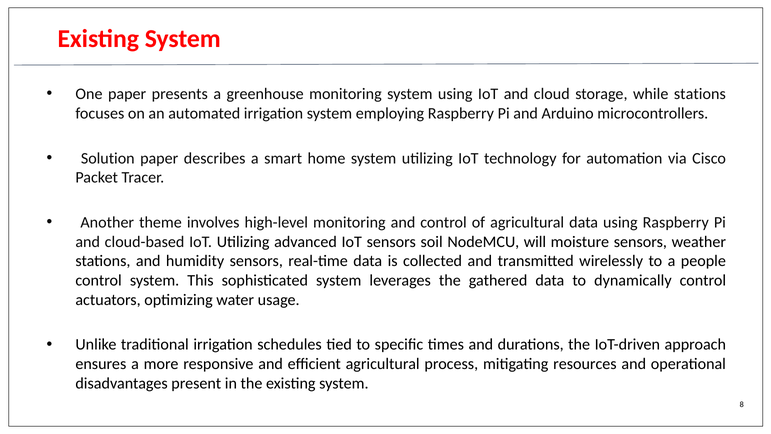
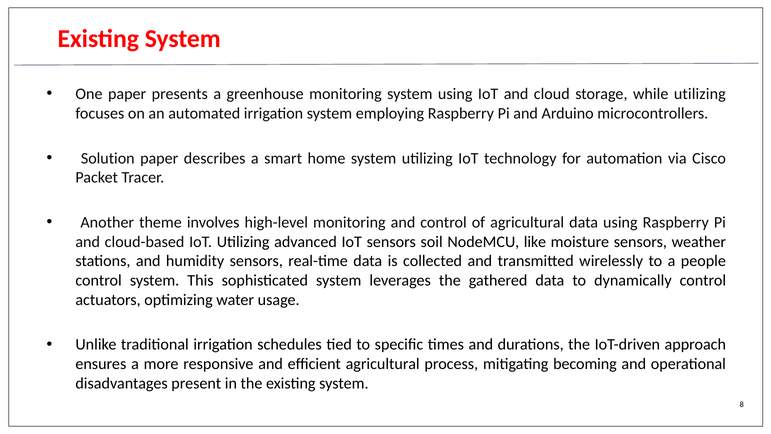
while stations: stations -> utilizing
will: will -> like
resources: resources -> becoming
